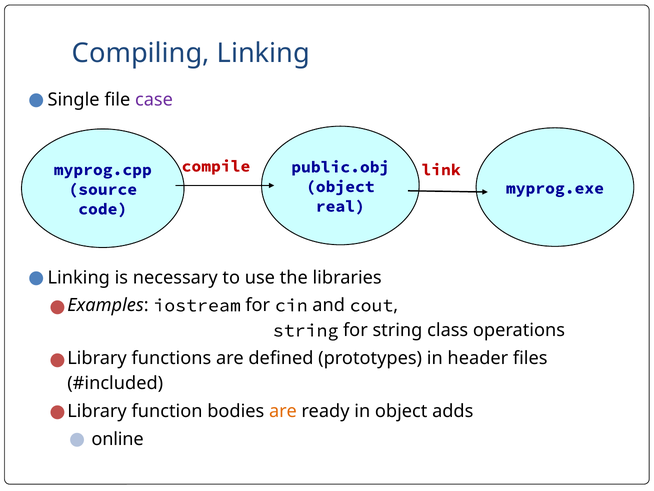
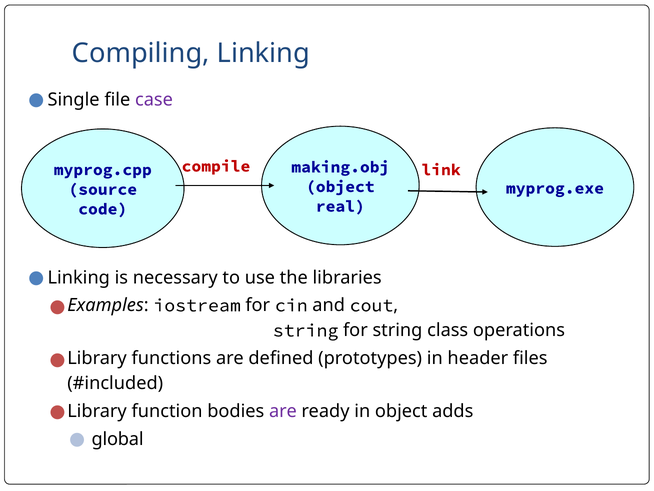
public.obj: public.obj -> making.obj
are at (283, 411) colour: orange -> purple
online: online -> global
